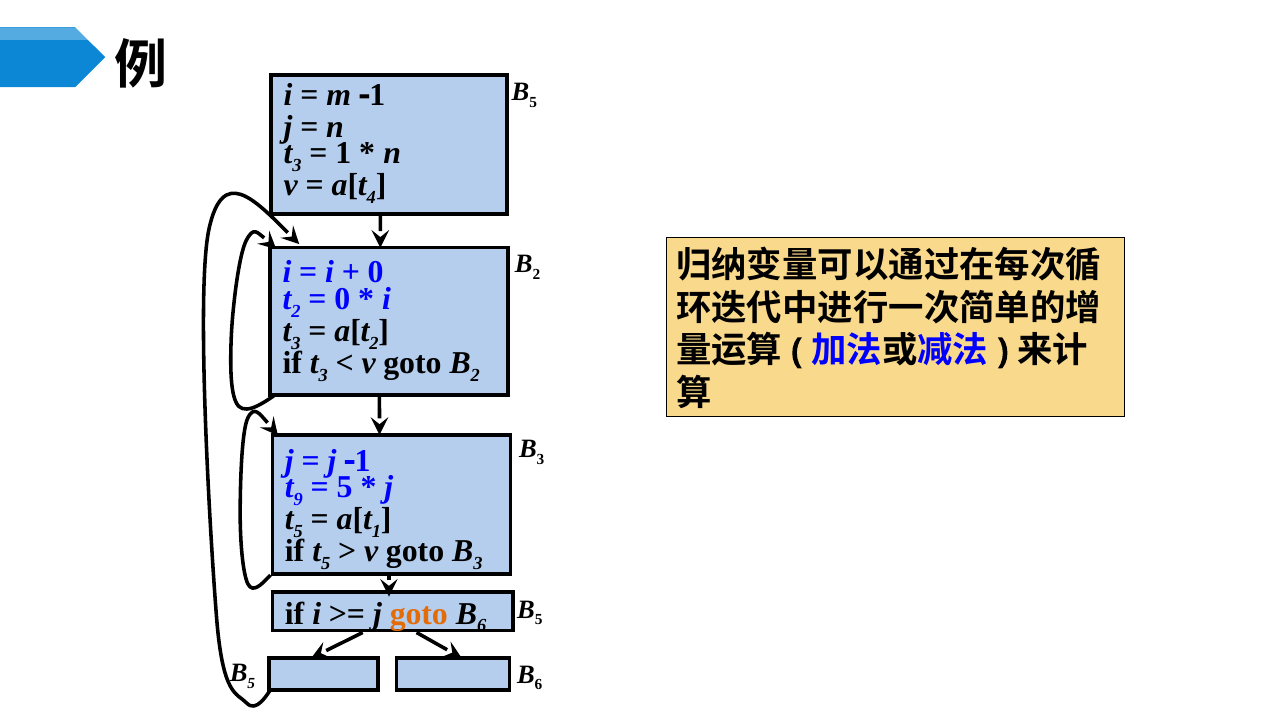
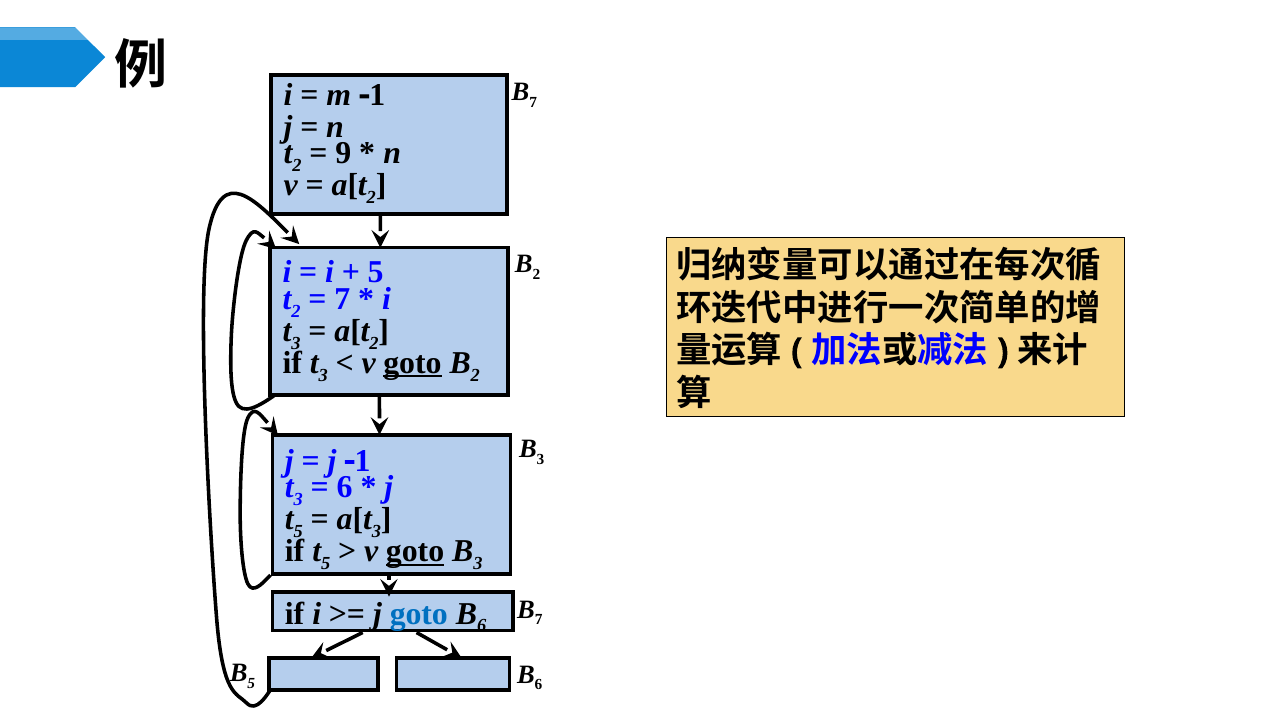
5 at (533, 102): 5 -> 7
3 at (297, 166): 3 -> 2
1 at (343, 153): 1 -> 9
4 at (371, 198): 4 -> 2
0 at (376, 272): 0 -> 5
0 at (342, 299): 0 -> 7
goto at (412, 363) underline: none -> present
9 at (298, 500): 9 -> 3
5 at (345, 487): 5 -> 6
1 at (376, 532): 1 -> 3
goto at (415, 551) underline: none -> present
5 at (539, 620): 5 -> 7
goto at (419, 614) colour: orange -> blue
